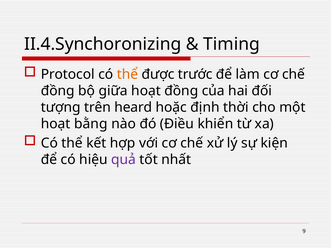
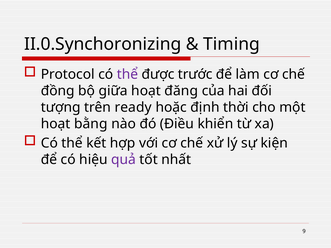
II.4.Synchoronizing: II.4.Synchoronizing -> II.0.Synchoronizing
thể at (128, 74) colour: orange -> purple
hoạt đồng: đồng -> đăng
heard: heard -> ready
